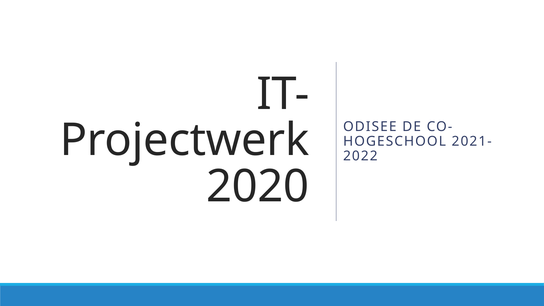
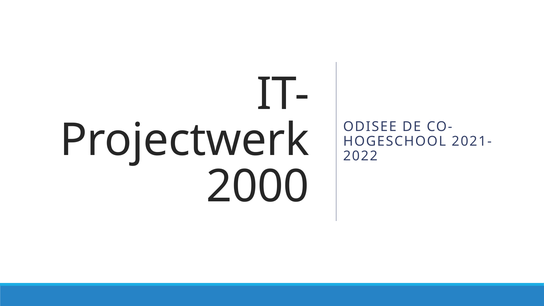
2020: 2020 -> 2000
